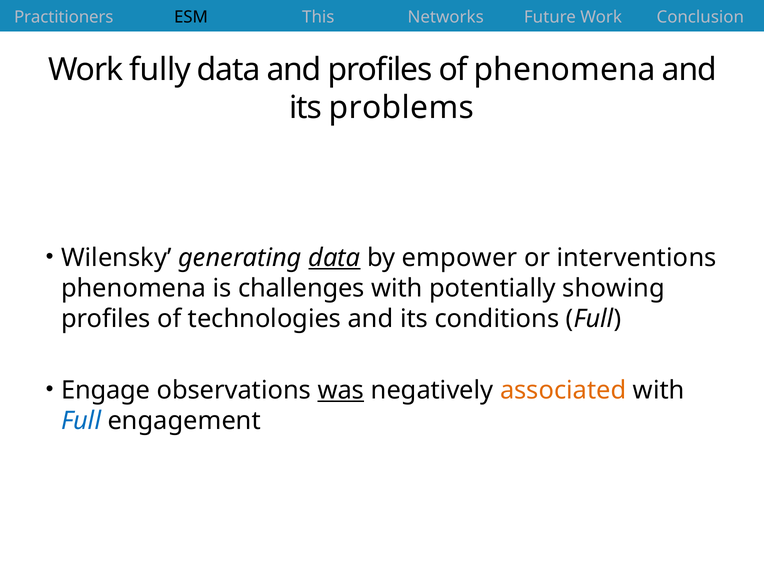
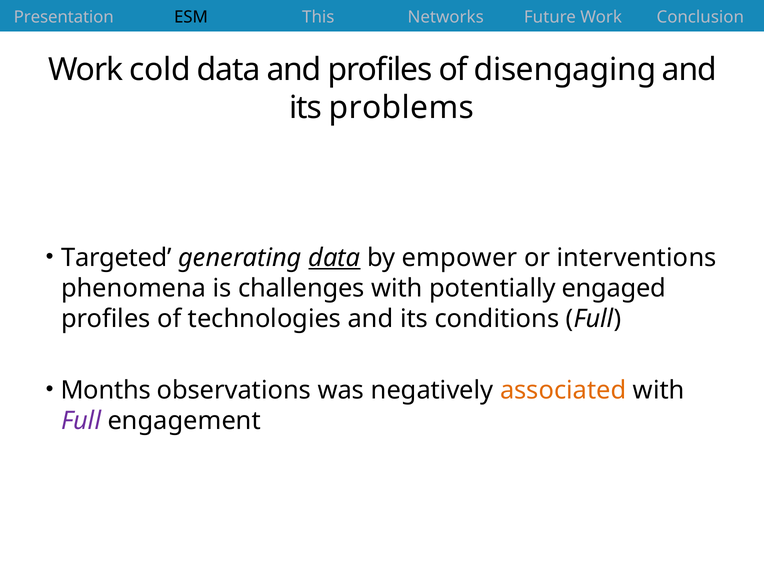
Practitioners: Practitioners -> Presentation
fully: fully -> cold
of phenomena: phenomena -> disengaging
Wilensky: Wilensky -> Targeted
showing: showing -> engaged
Engage: Engage -> Months
was underline: present -> none
Full at (81, 421) colour: blue -> purple
